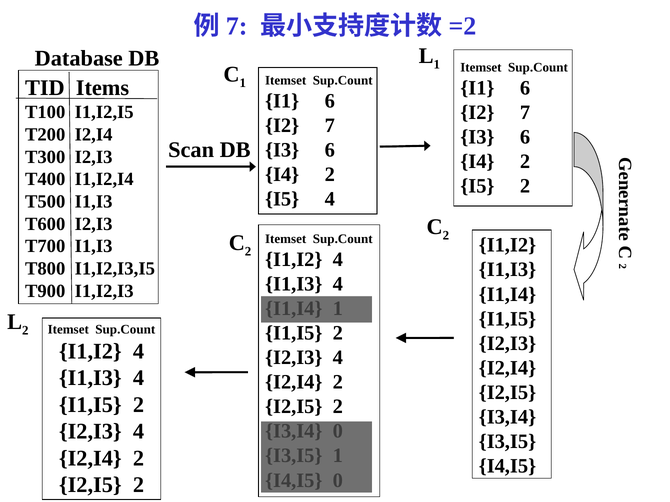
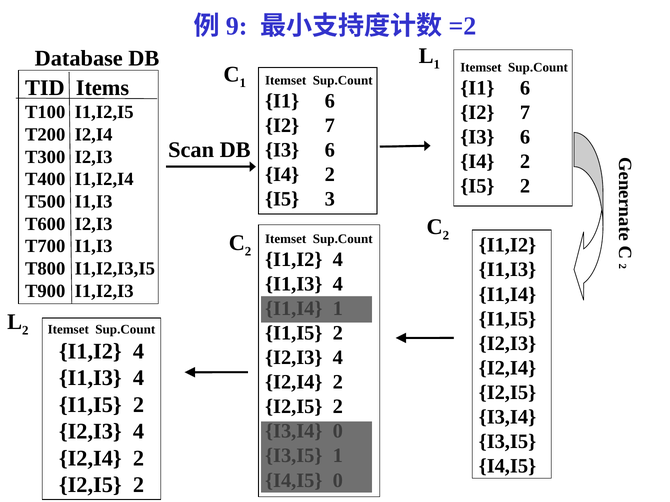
7 at (237, 26): 7 -> 9
I5 4: 4 -> 3
